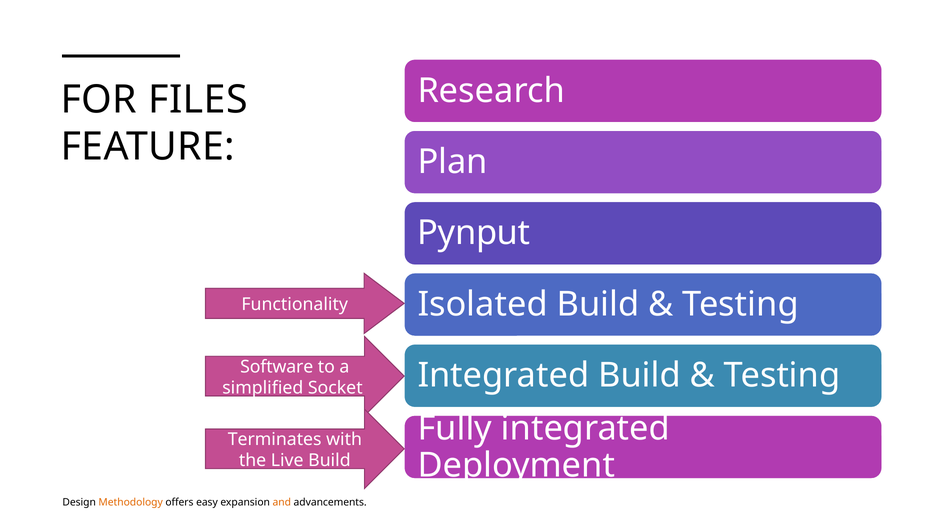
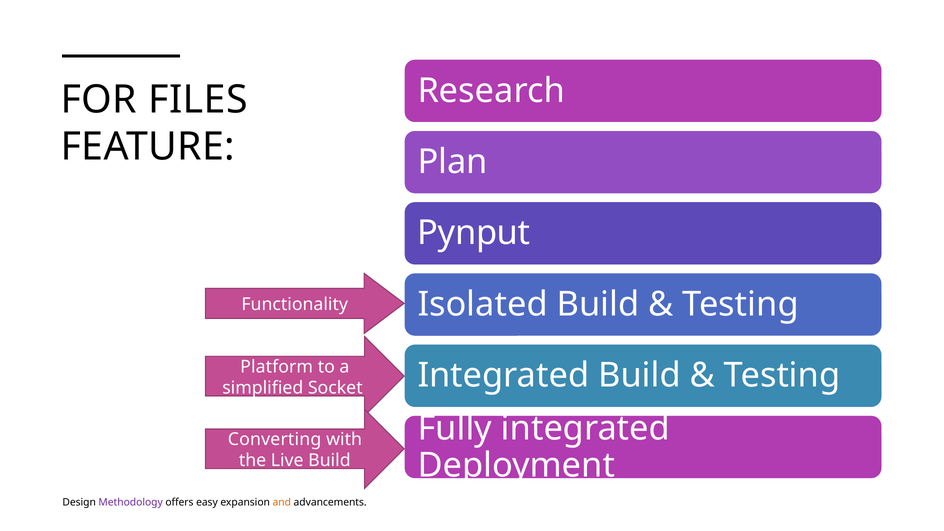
Software: Software -> Platform
Terminates: Terminates -> Converting
Methodology colour: orange -> purple
